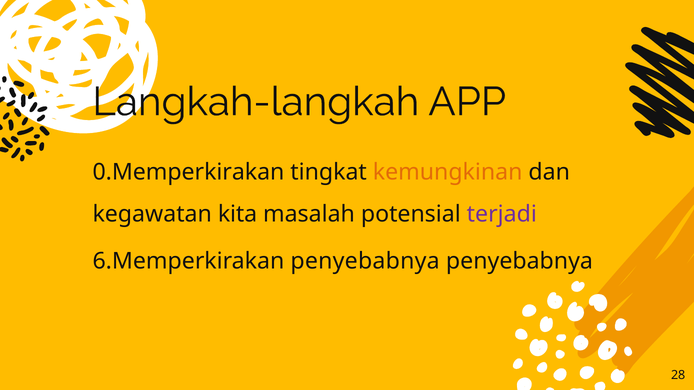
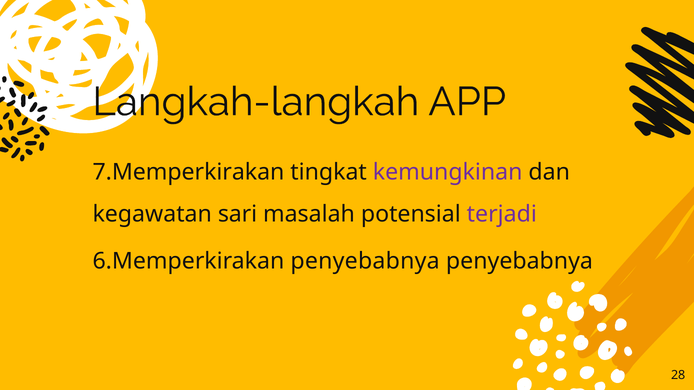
0.Memperkirakan: 0.Memperkirakan -> 7.Memperkirakan
kemungkinan colour: orange -> purple
kita: kita -> sari
